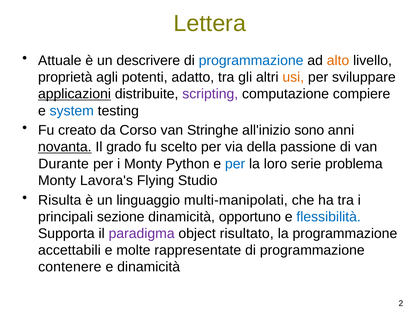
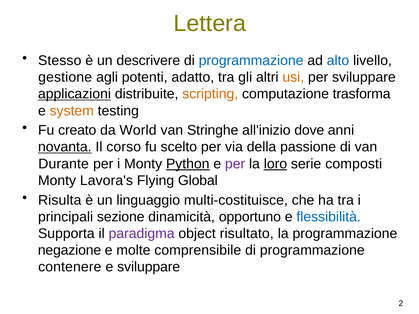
Attuale: Attuale -> Stesso
alto colour: orange -> blue
proprietà: proprietà -> gestione
scripting colour: purple -> orange
compiere: compiere -> trasforma
system colour: blue -> orange
Corso: Corso -> World
sono: sono -> dove
grado: grado -> corso
Python underline: none -> present
per at (235, 164) colour: blue -> purple
loro underline: none -> present
problema: problema -> composti
Studio: Studio -> Global
multi-manipolati: multi-manipolati -> multi-costituisce
accettabili: accettabili -> negazione
rappresentate: rappresentate -> comprensibile
e dinamicità: dinamicità -> sviluppare
